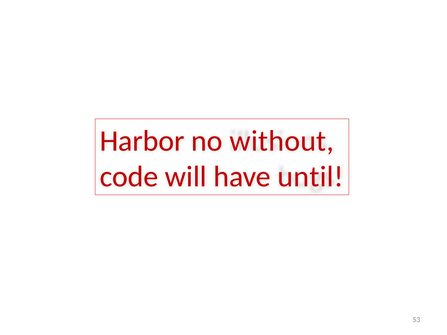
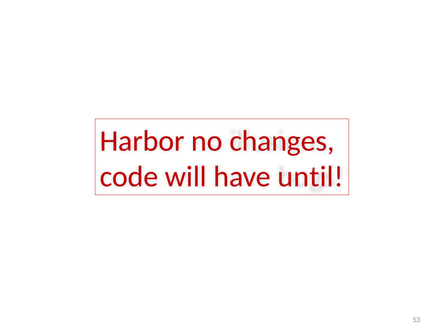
without: without -> changes
